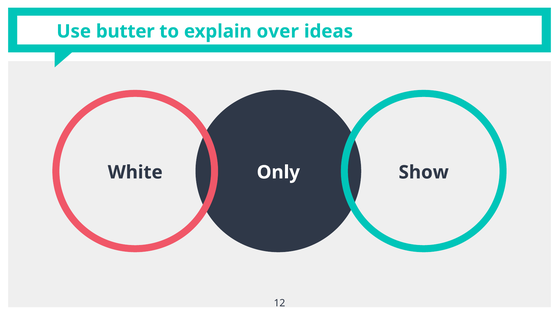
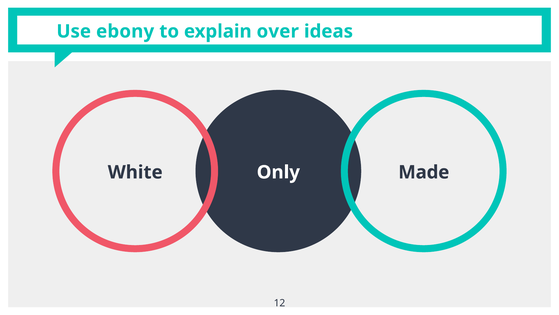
butter: butter -> ebony
Show: Show -> Made
